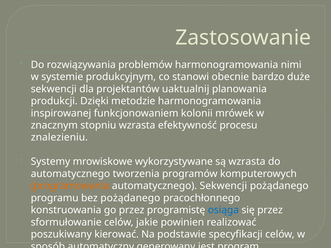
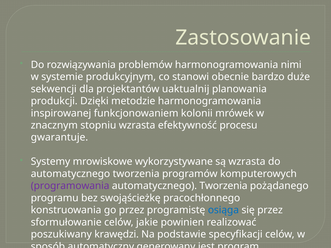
znalezieniu: znalezieniu -> gwarantuje
programowania colour: orange -> purple
Sekwencji at (223, 186): Sekwencji -> Tworzenia
bez pożądanego: pożądanego -> swojąścieżkę
kierować: kierować -> krawędzi
